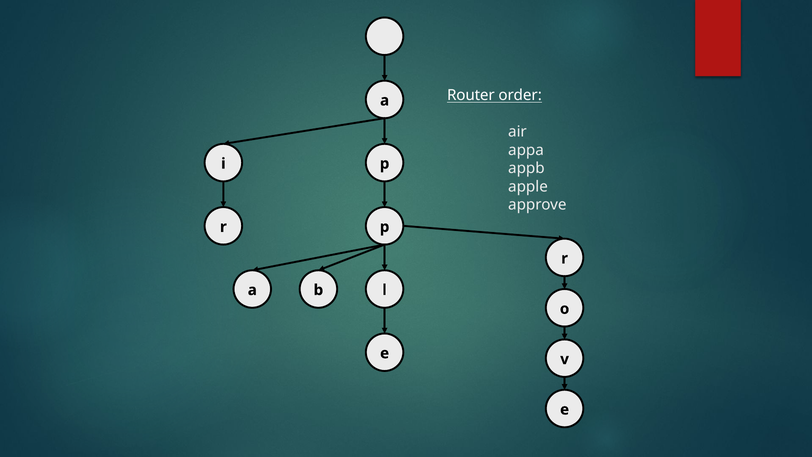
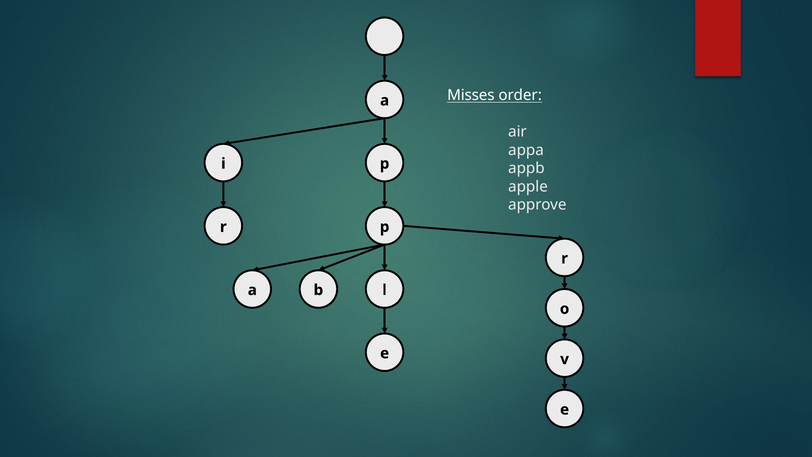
Router: Router -> Misses
